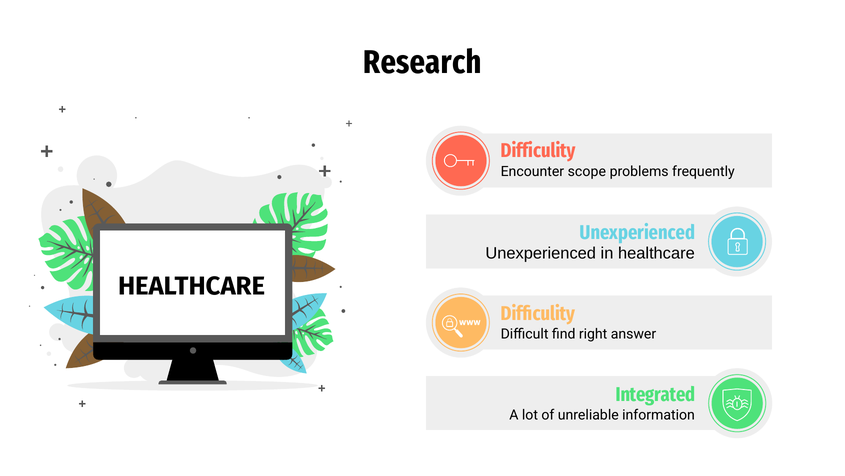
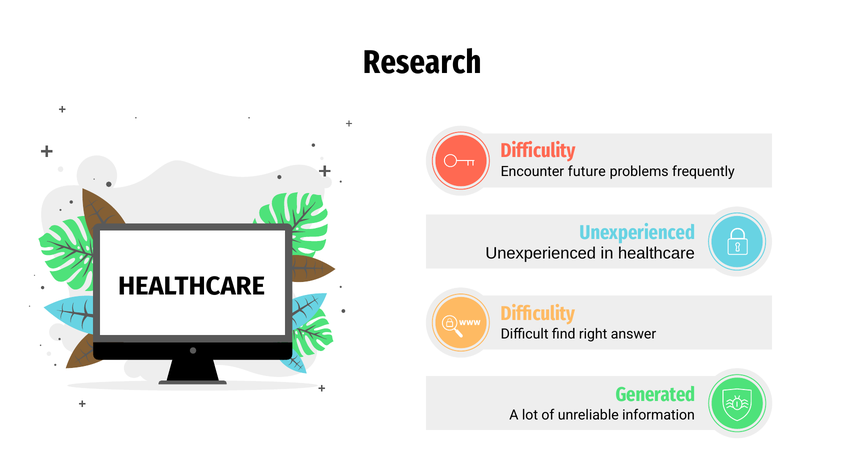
scope: scope -> future
Integrated: Integrated -> Generated
